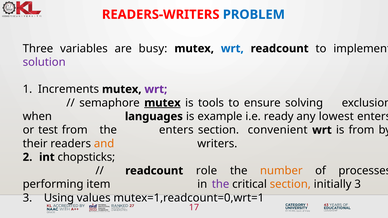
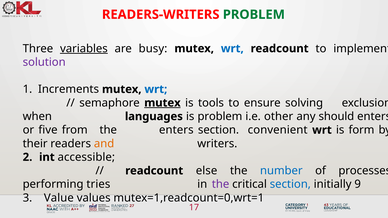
PROBLEM at (254, 15) colour: blue -> green
variables underline: none -> present
wrt at (156, 89) colour: purple -> blue
is example: example -> problem
ready: ready -> other
lowest: lowest -> should
test: test -> five
is from: from -> form
chopsticks: chopsticks -> accessible
role: role -> else
number colour: orange -> blue
item: item -> tries
section at (290, 184) colour: orange -> blue
initially 3: 3 -> 9
Using: Using -> Value
